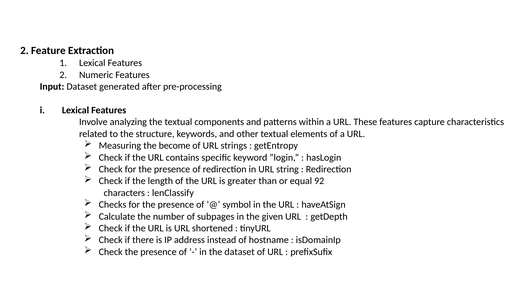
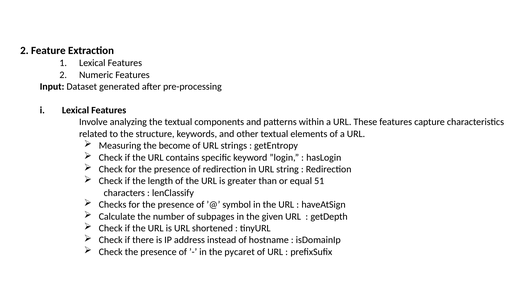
92: 92 -> 51
the dataset: dataset -> pycaret
